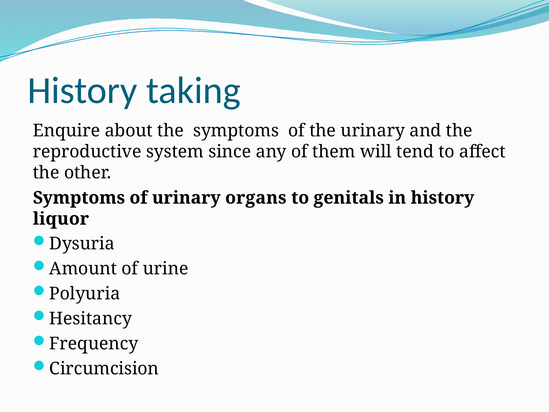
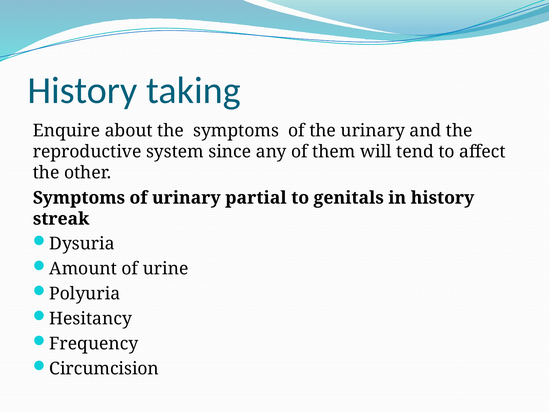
organs: organs -> partial
liquor: liquor -> streak
